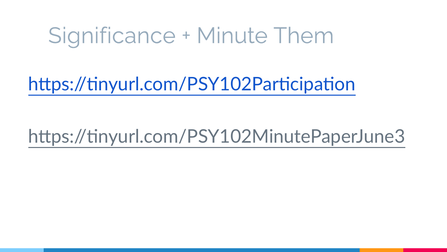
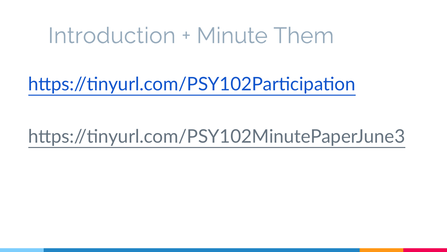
Significance: Significance -> Introduction
